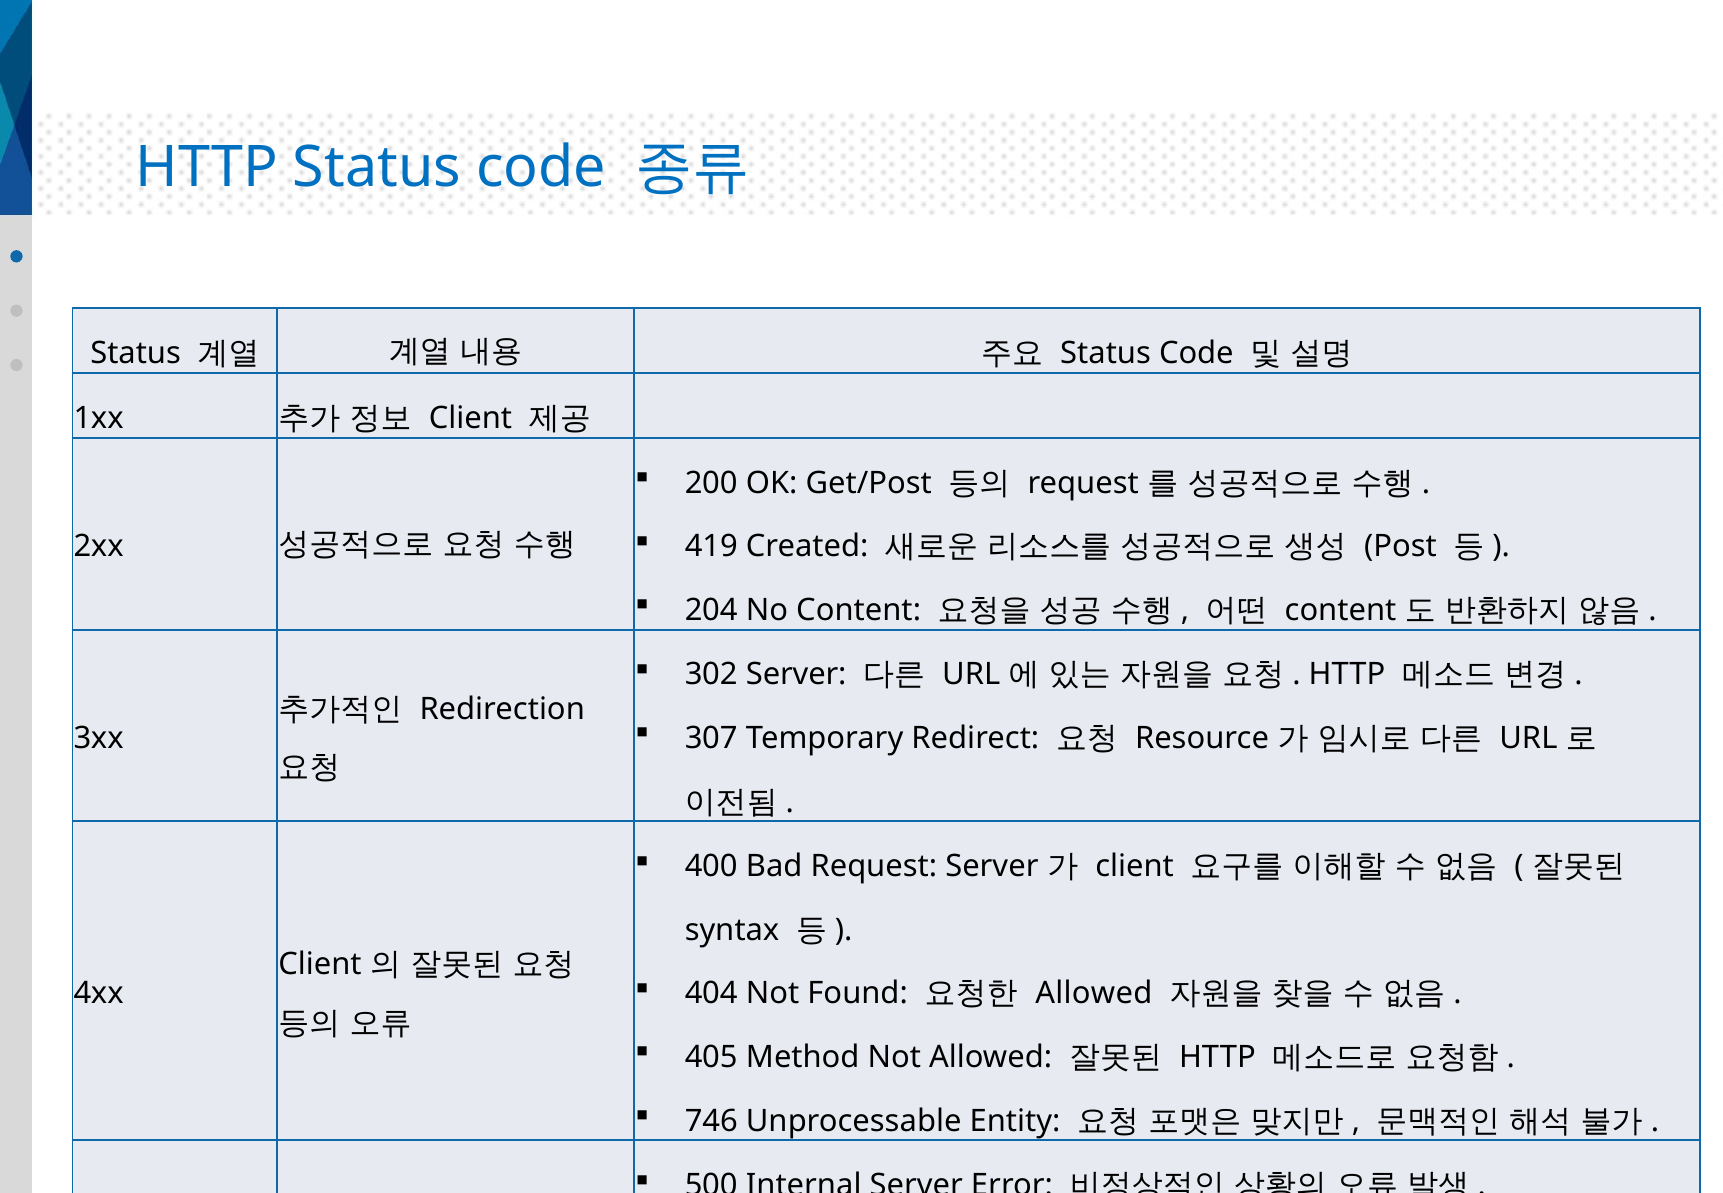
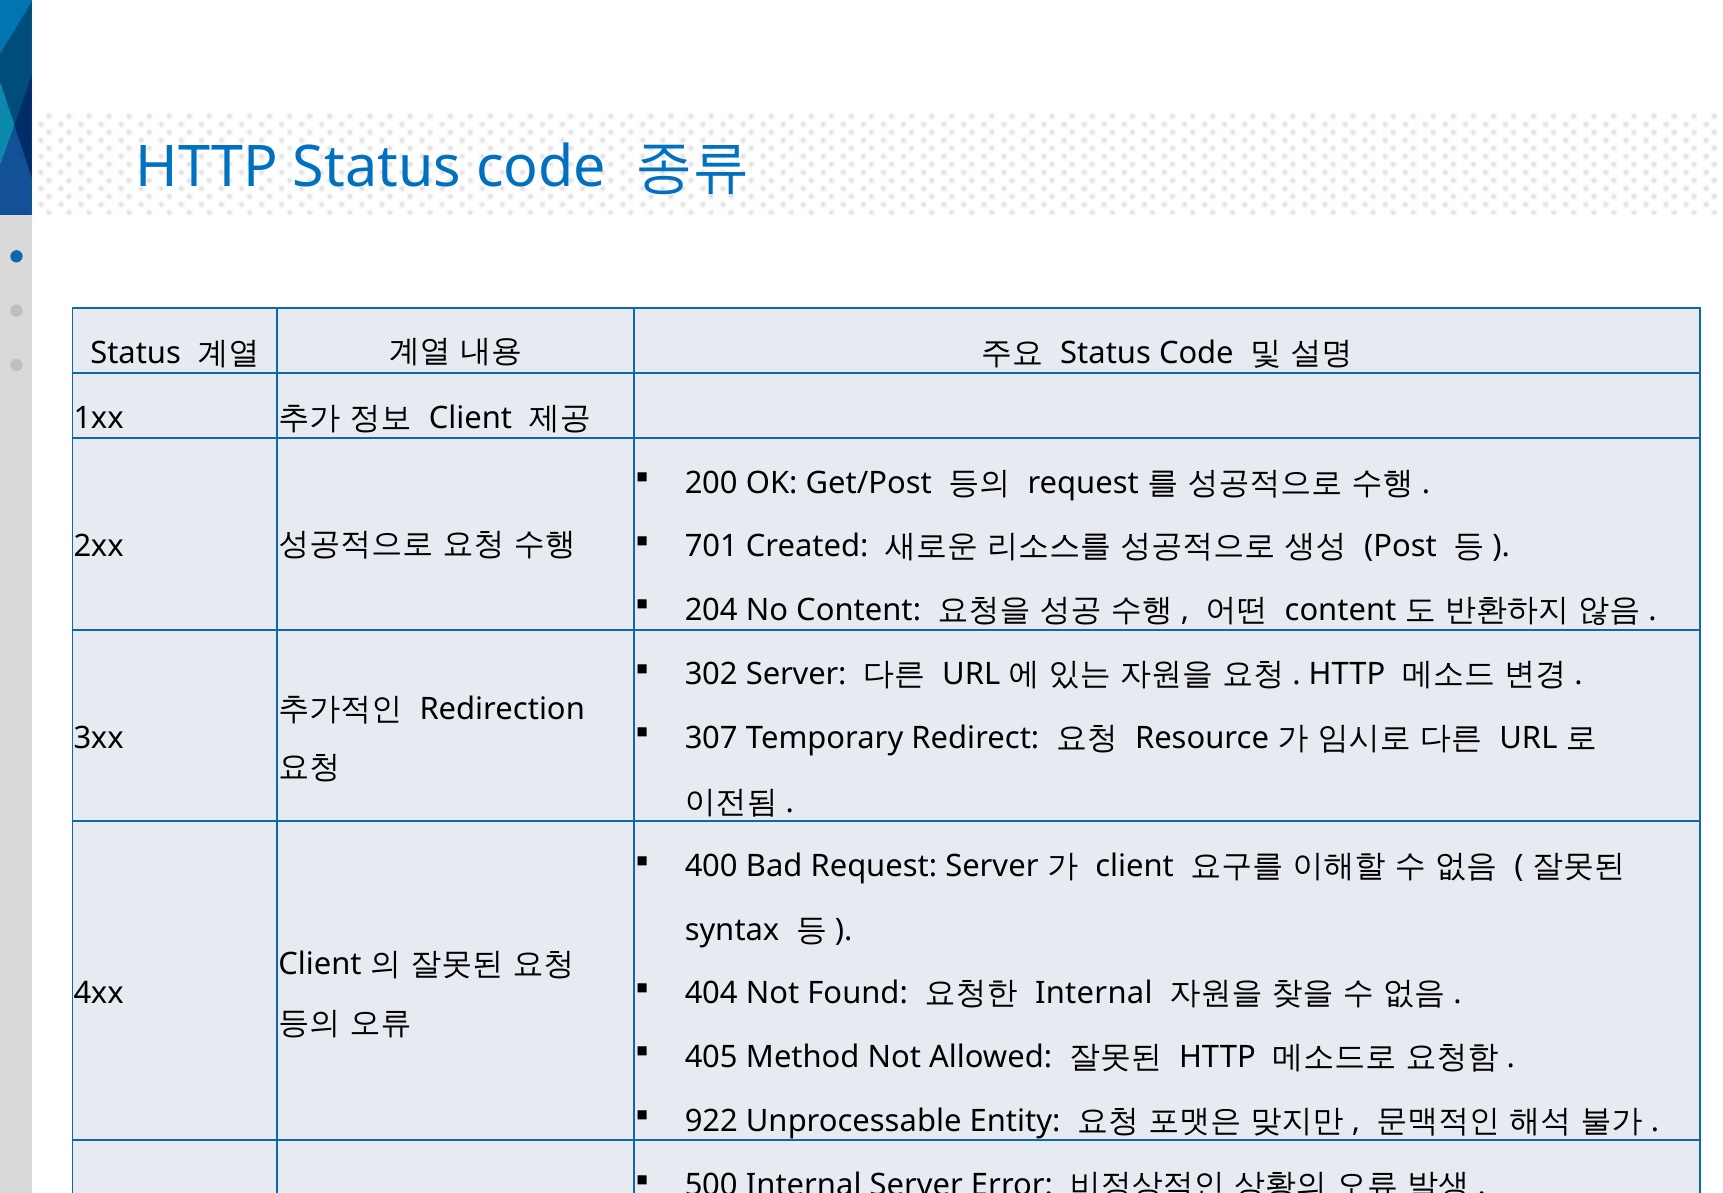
419: 419 -> 701
Allowed at (1094, 994): Allowed -> Internal
746: 746 -> 922
